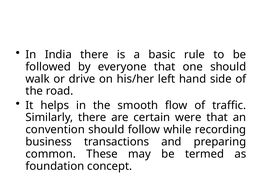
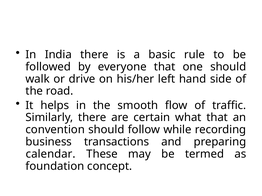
were: were -> what
common: common -> calendar
